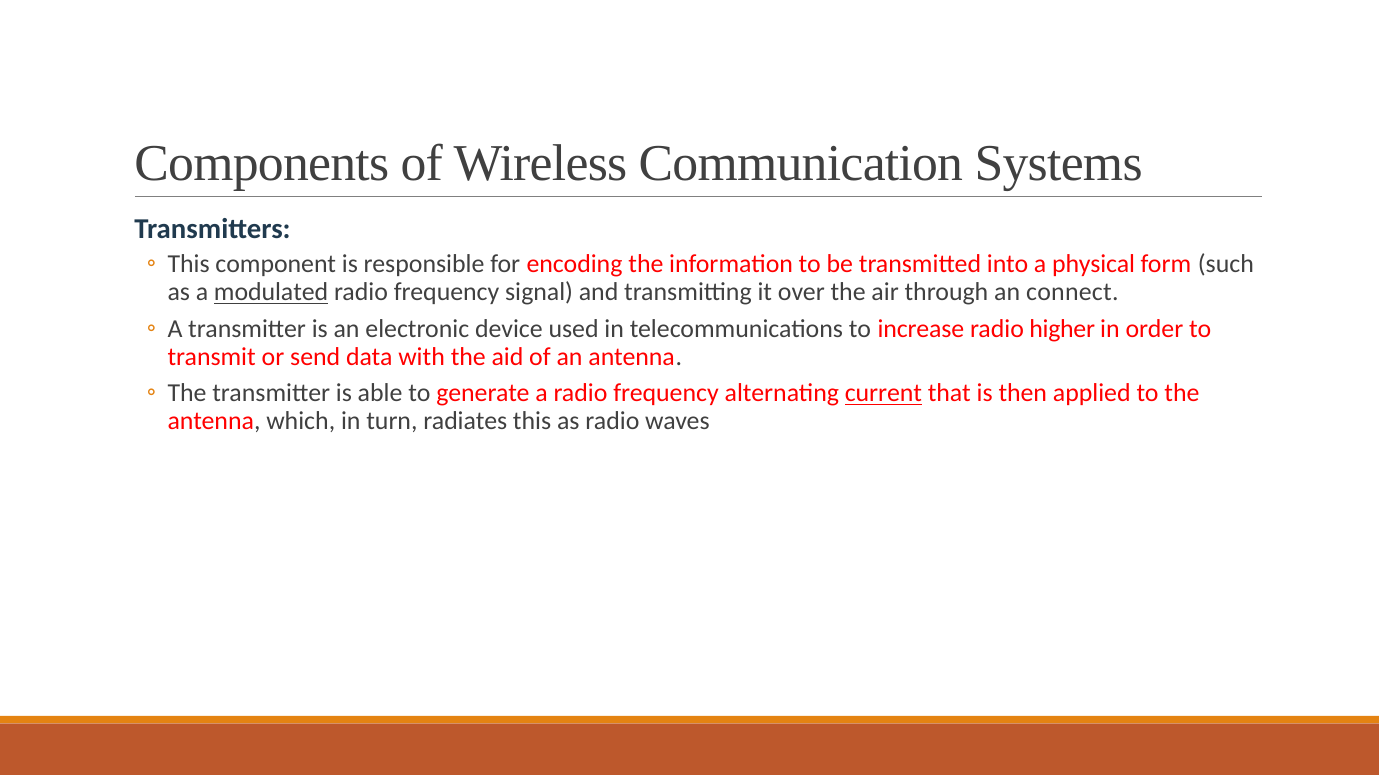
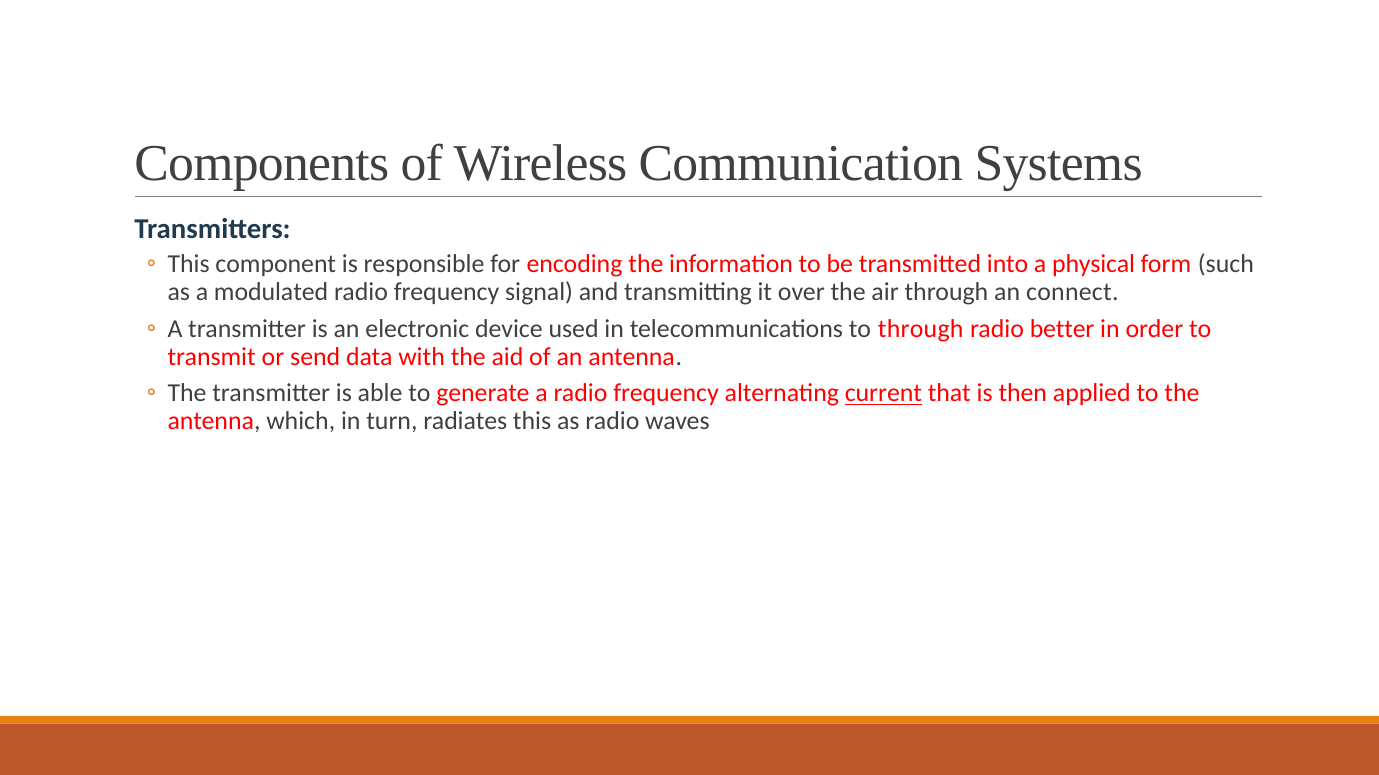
modulated underline: present -> none
to increase: increase -> through
higher: higher -> better
